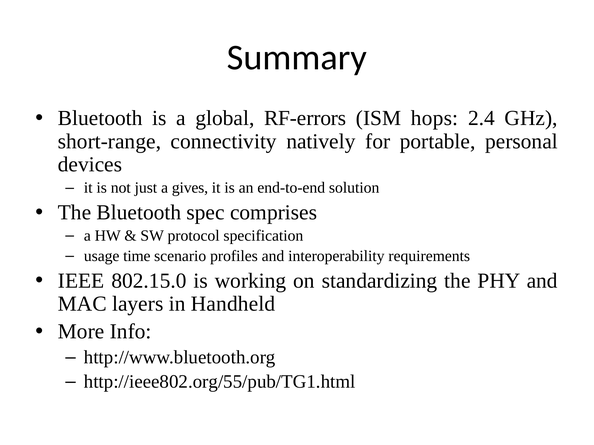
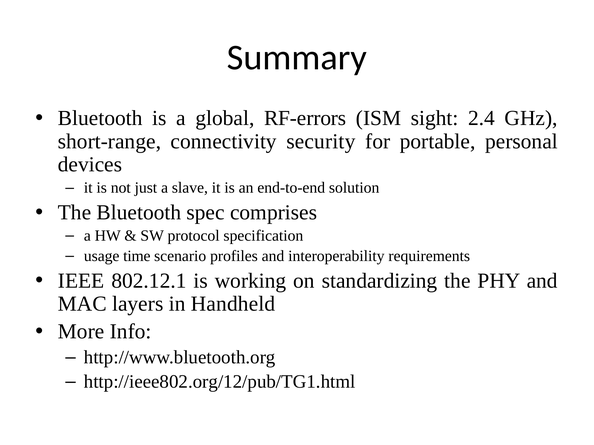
hops: hops -> sight
natively: natively -> security
gives: gives -> slave
802.15.0: 802.15.0 -> 802.12.1
http://ieee802.org/55/pub/TG1.html: http://ieee802.org/55/pub/TG1.html -> http://ieee802.org/12/pub/TG1.html
